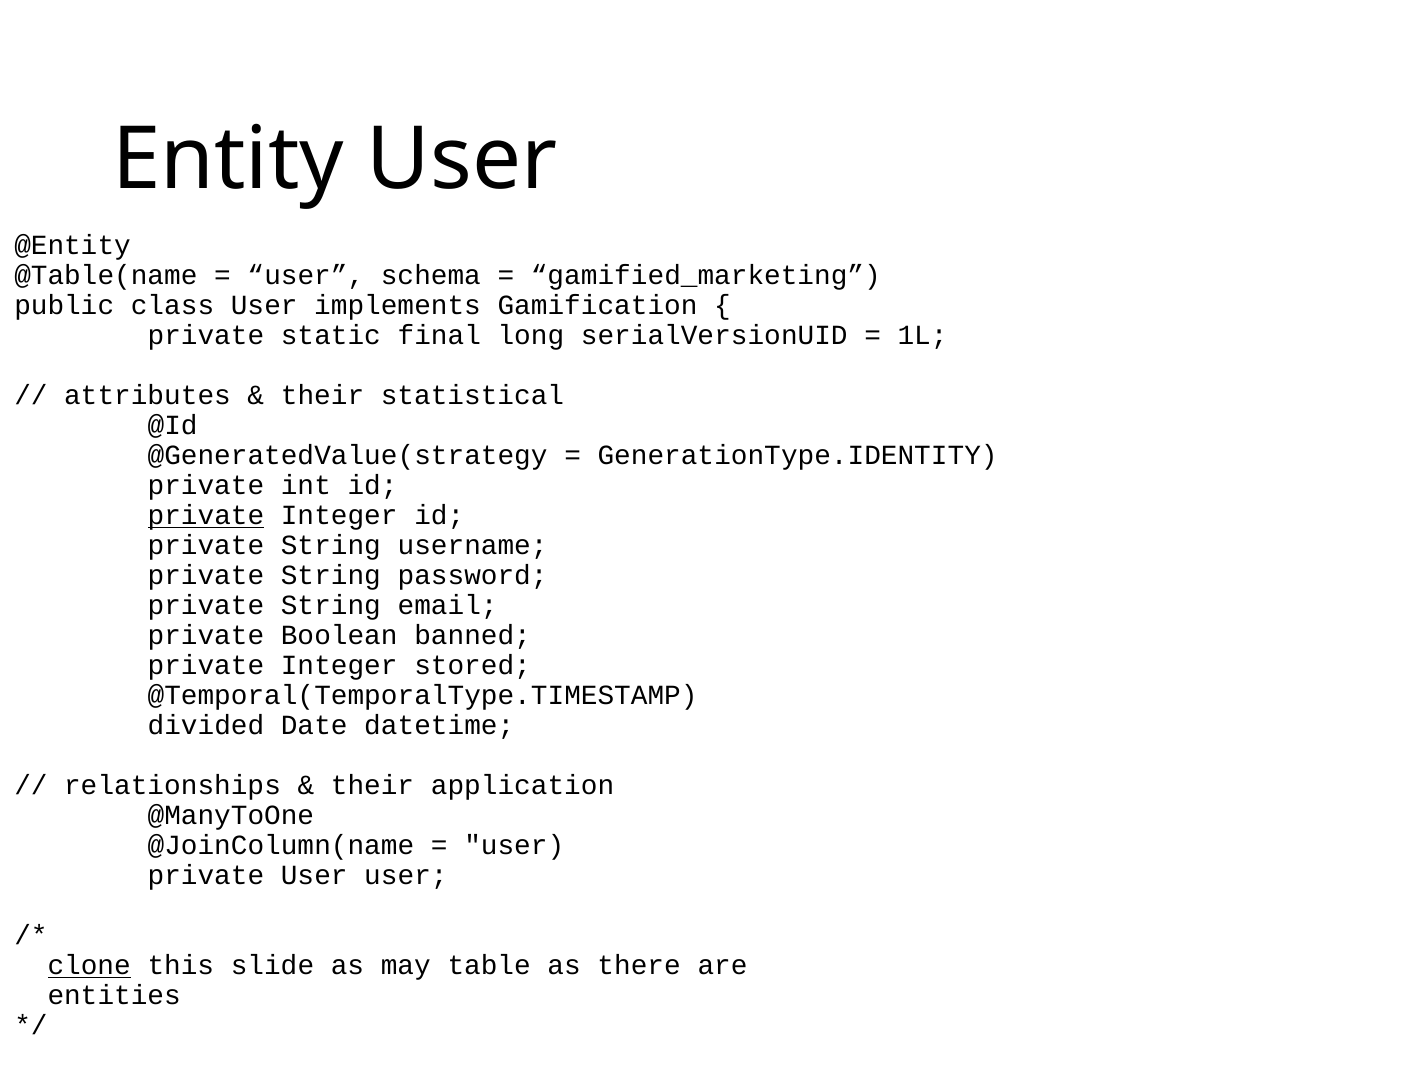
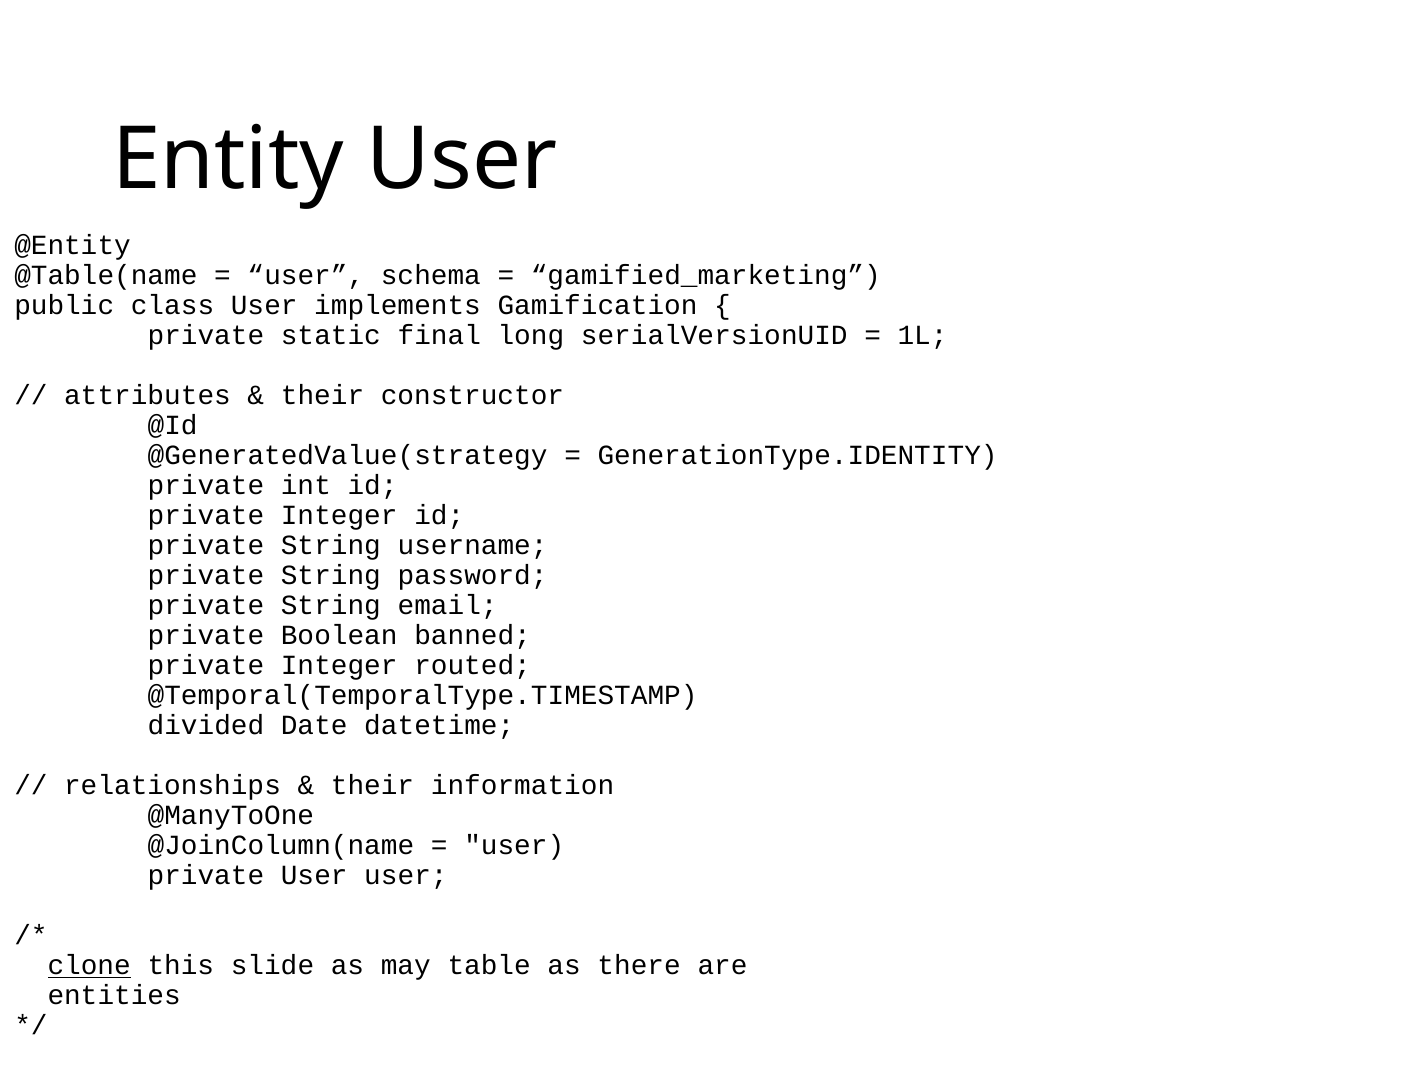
statistical: statistical -> constructor
private at (206, 515) underline: present -> none
stored: stored -> routed
application: application -> information
